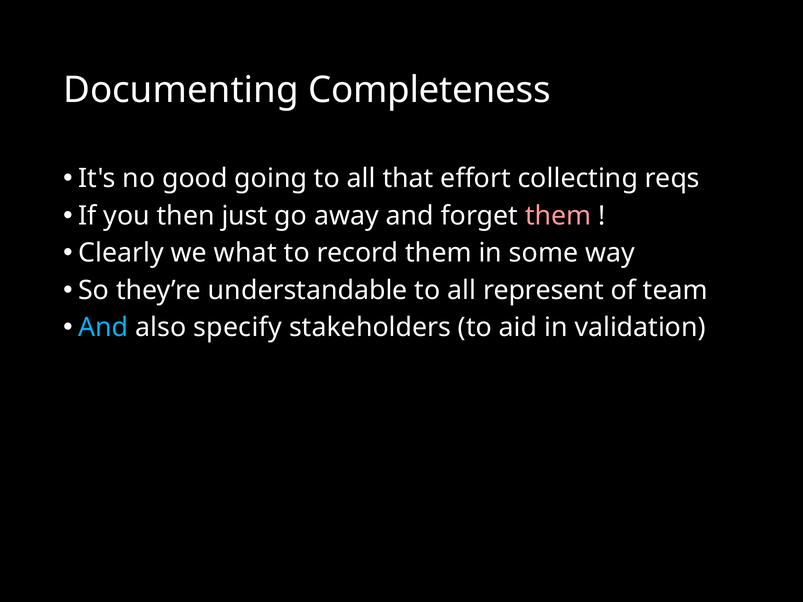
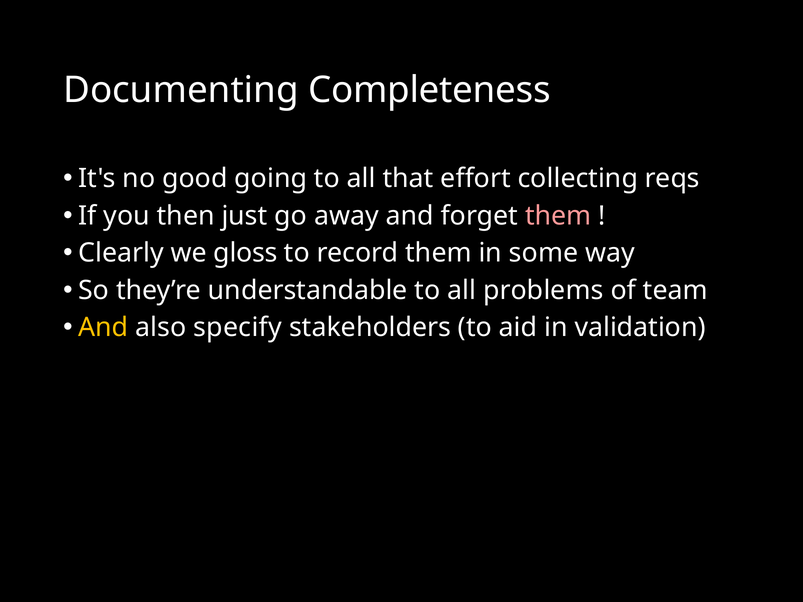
what: what -> gloss
represent: represent -> problems
And at (103, 328) colour: light blue -> yellow
